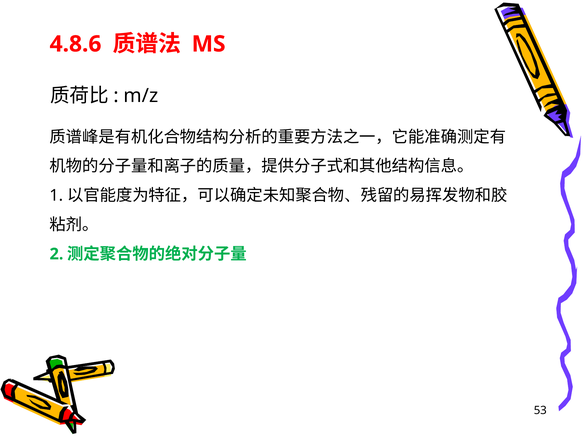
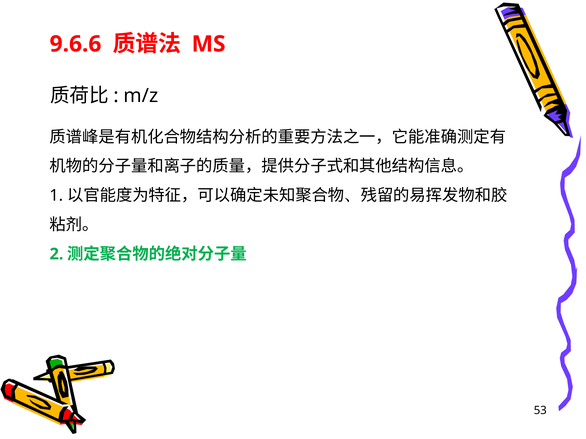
4.8.6: 4.8.6 -> 9.6.6
